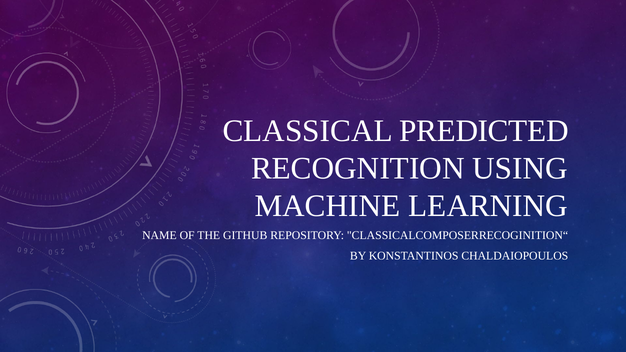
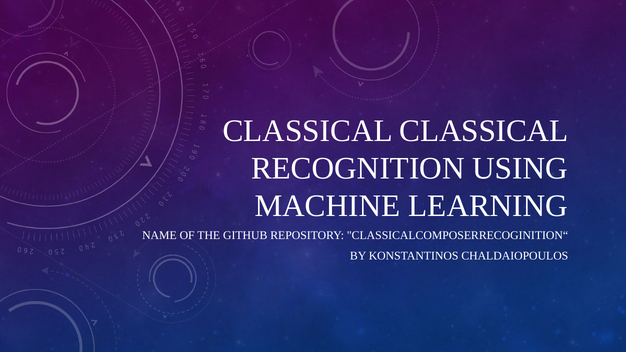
CLASSICAL PREDICTED: PREDICTED -> CLASSICAL
